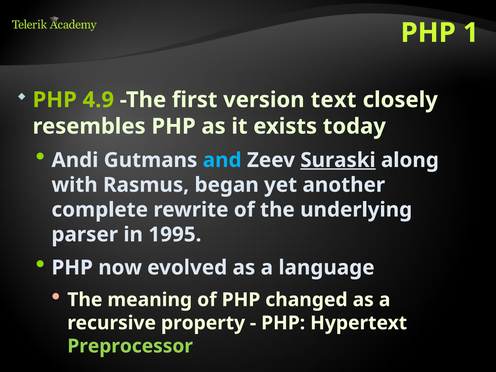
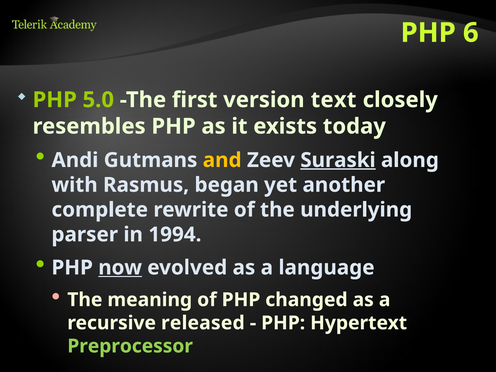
1: 1 -> 6
4.9: 4.9 -> 5.0
and colour: light blue -> yellow
1995: 1995 -> 1994
now underline: none -> present
property: property -> released
